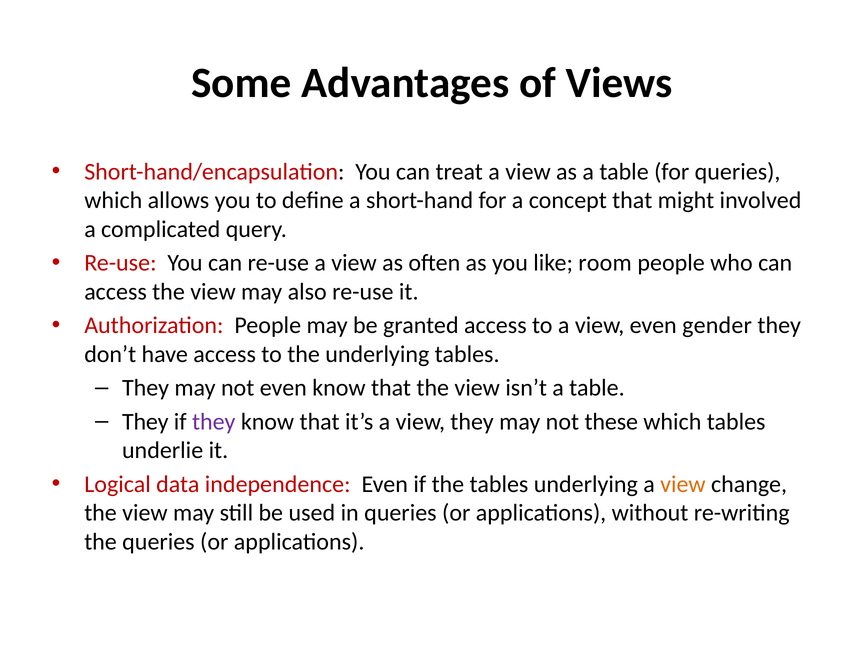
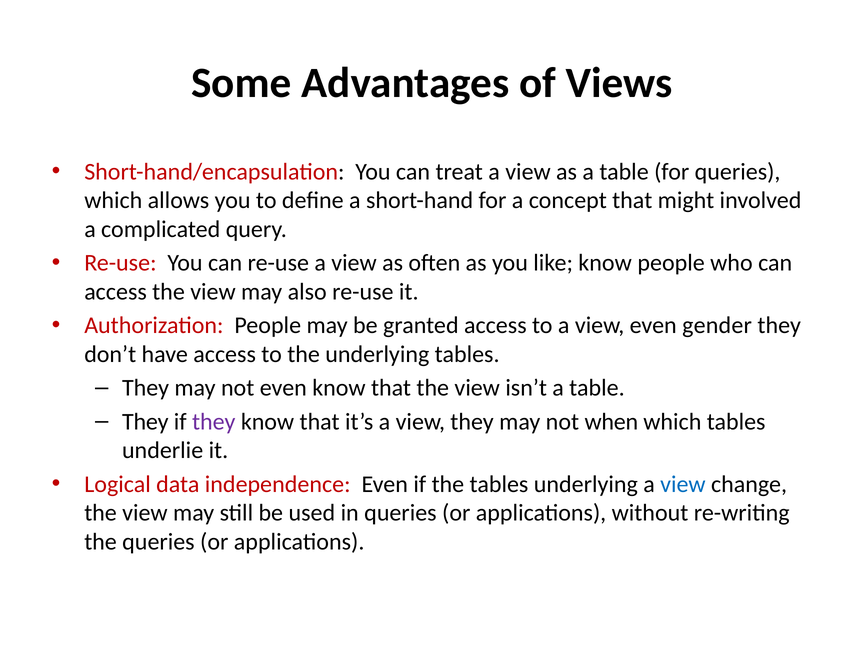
like room: room -> know
these: these -> when
view at (683, 484) colour: orange -> blue
